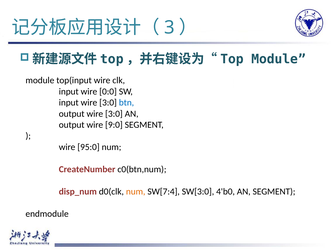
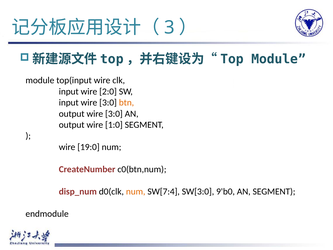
0:0: 0:0 -> 2:0
btn colour: blue -> orange
9:0: 9:0 -> 1:0
95:0: 95:0 -> 19:0
4'b0: 4'b0 -> 9'b0
